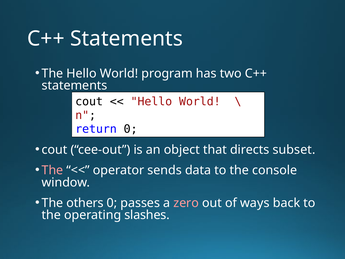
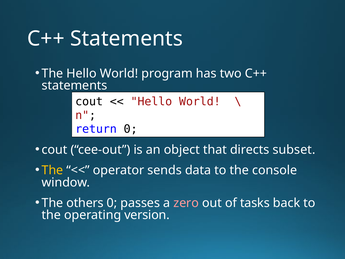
The at (52, 170) colour: pink -> yellow
ways: ways -> tasks
slashes: slashes -> version
